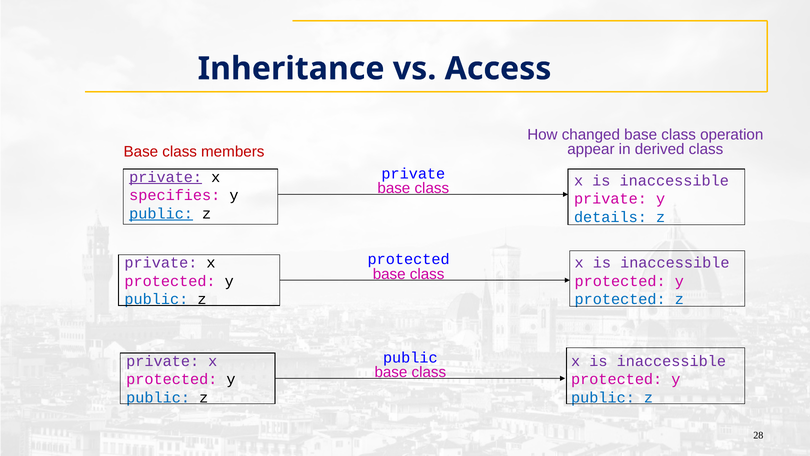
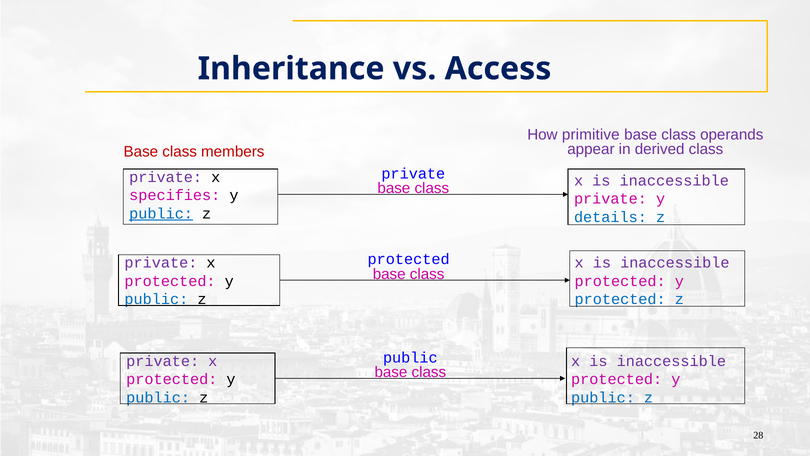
changed: changed -> primitive
operation: operation -> operands
private at (166, 177) underline: present -> none
